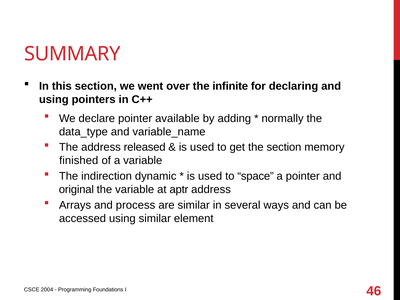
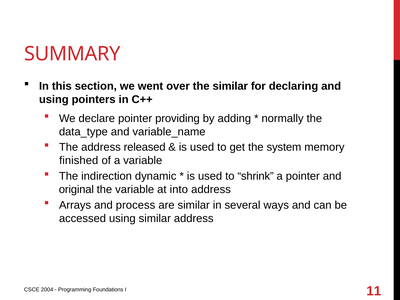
the infinite: infinite -> similar
available: available -> providing
the section: section -> system
space: space -> shrink
aptr: aptr -> into
similar element: element -> address
46: 46 -> 11
